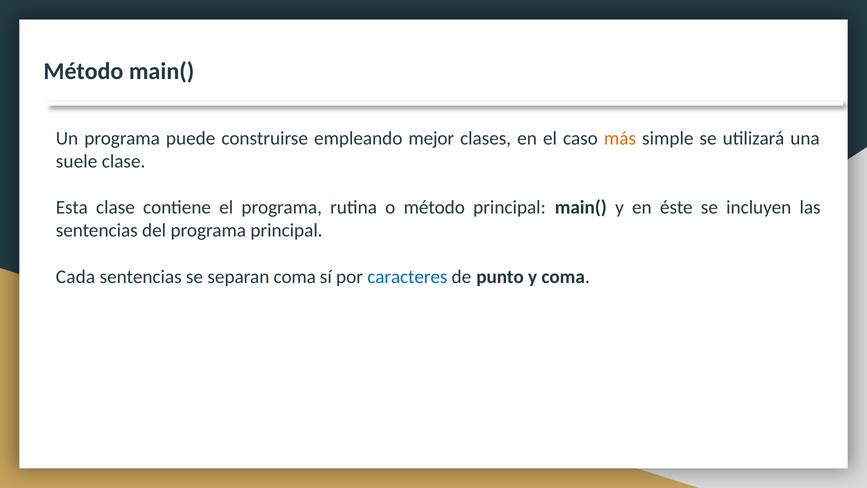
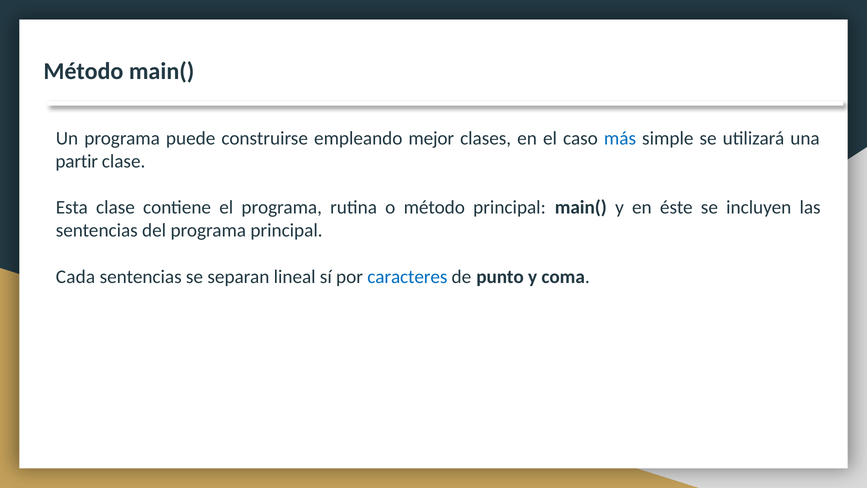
más colour: orange -> blue
suele: suele -> partir
separan coma: coma -> lineal
